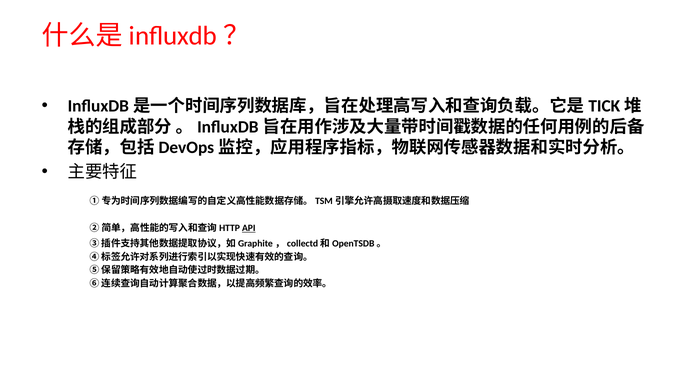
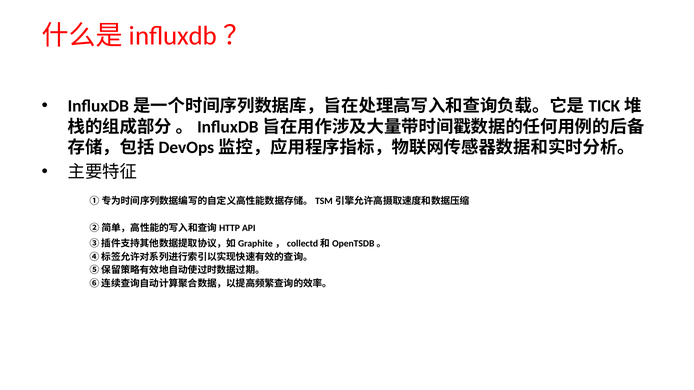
API underline: present -> none
